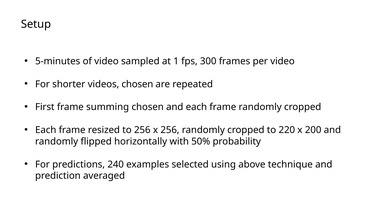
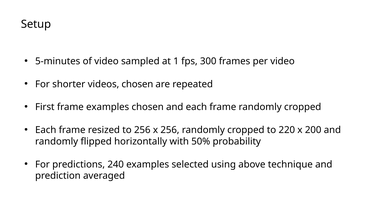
frame summing: summing -> examples
